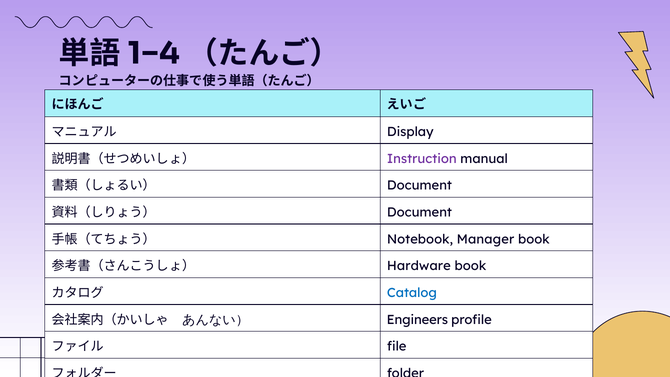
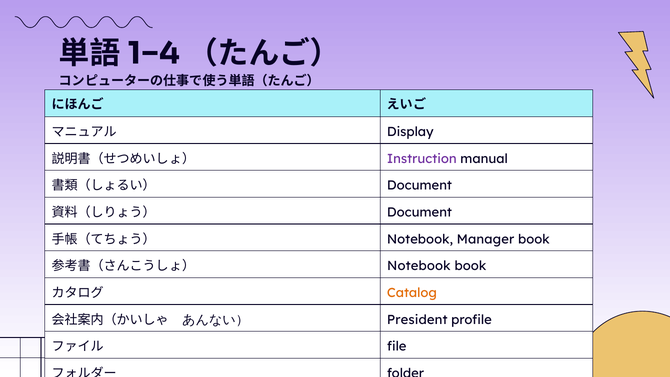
Hardware at (419, 266): Hardware -> Notebook
Catalog colour: blue -> orange
Engineers: Engineers -> President
